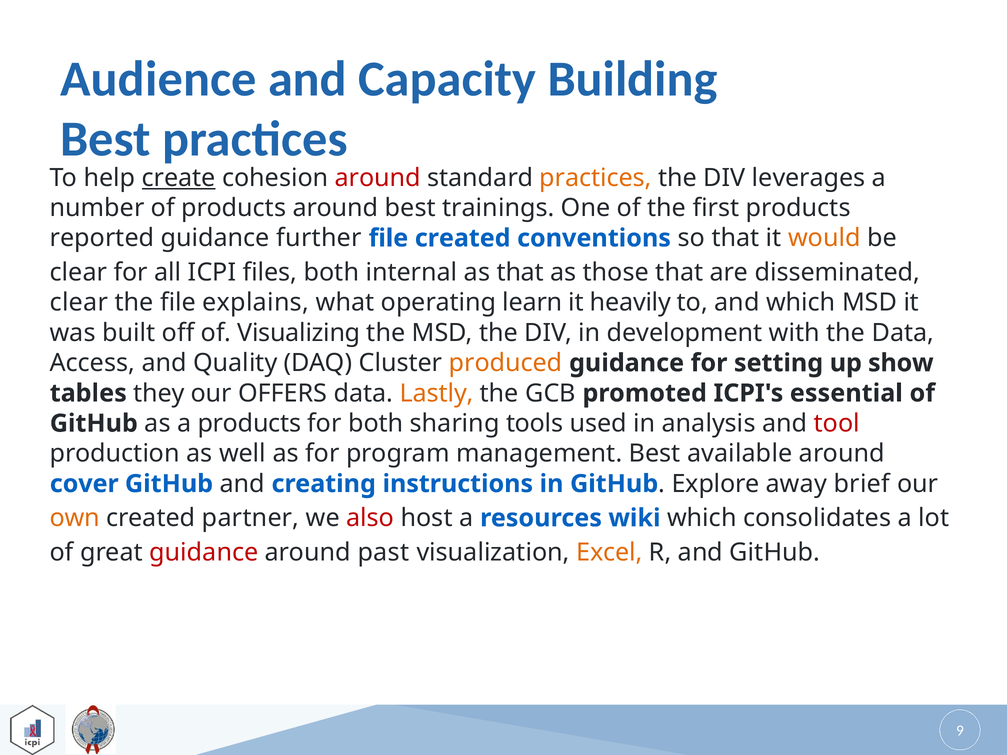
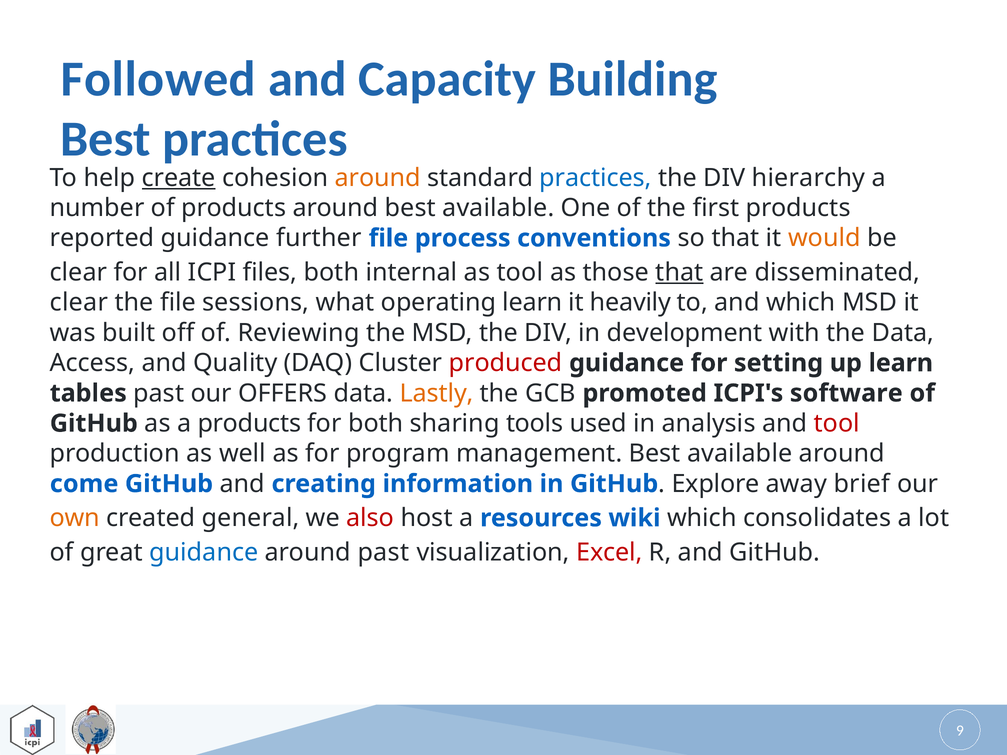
Audience: Audience -> Followed
around at (378, 178) colour: red -> orange
practices at (596, 178) colour: orange -> blue
leverages: leverages -> hierarchy
around best trainings: trainings -> available
file created: created -> process
as that: that -> tool
that at (679, 273) underline: none -> present
explains: explains -> sessions
Visualizing: Visualizing -> Reviewing
produced colour: orange -> red
up show: show -> learn
tables they: they -> past
essential: essential -> software
cover: cover -> come
instructions: instructions -> information
partner: partner -> general
guidance at (204, 552) colour: red -> blue
Excel colour: orange -> red
